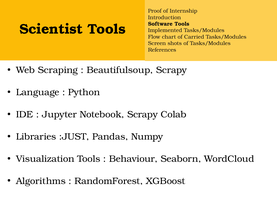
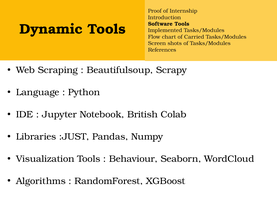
Scientist: Scientist -> Dynamic
Notebook Scrapy: Scrapy -> British
